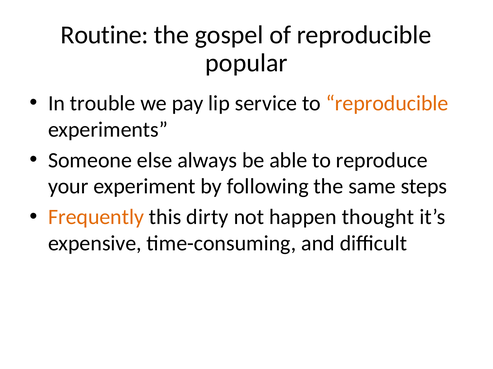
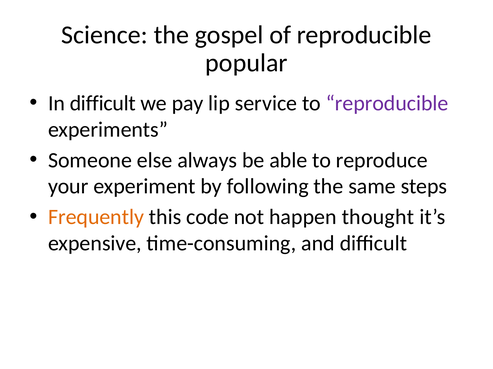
Routine: Routine -> Science
In trouble: trouble -> difficult
reproducible at (387, 103) colour: orange -> purple
dirty: dirty -> code
